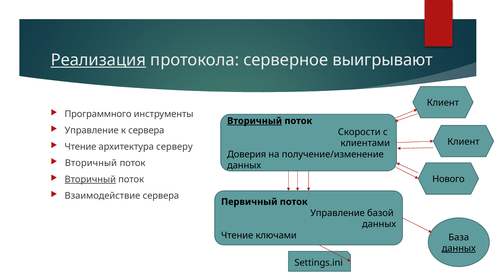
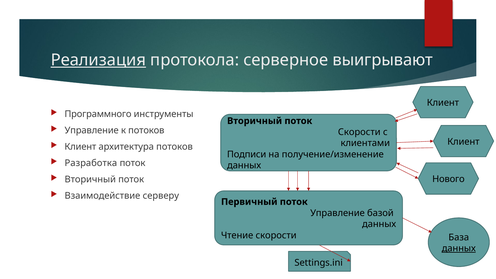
Вторичный at (255, 121) underline: present -> none
к сервера: сервера -> потоков
Чтение at (80, 147): Чтение -> Клиент
архитектура серверу: серверу -> потоков
Доверия: Доверия -> Подписи
Вторичный at (91, 163): Вторичный -> Разработка
Вторичный at (90, 179) underline: present -> none
Взаимодействие сервера: сервера -> серверу
Чтение ключами: ключами -> скорости
